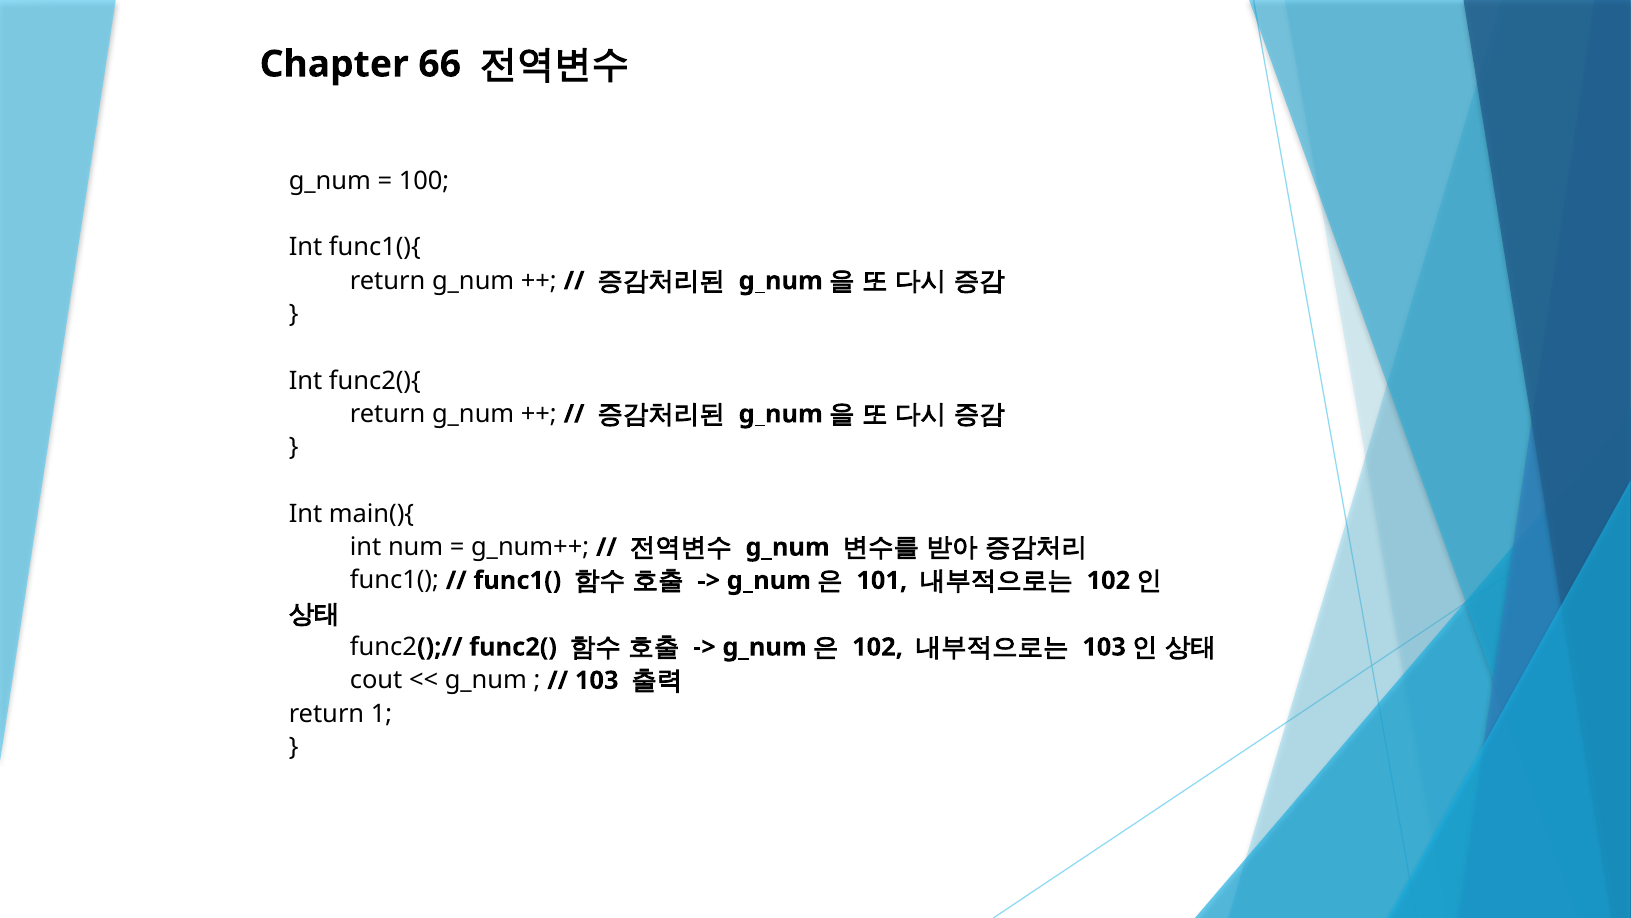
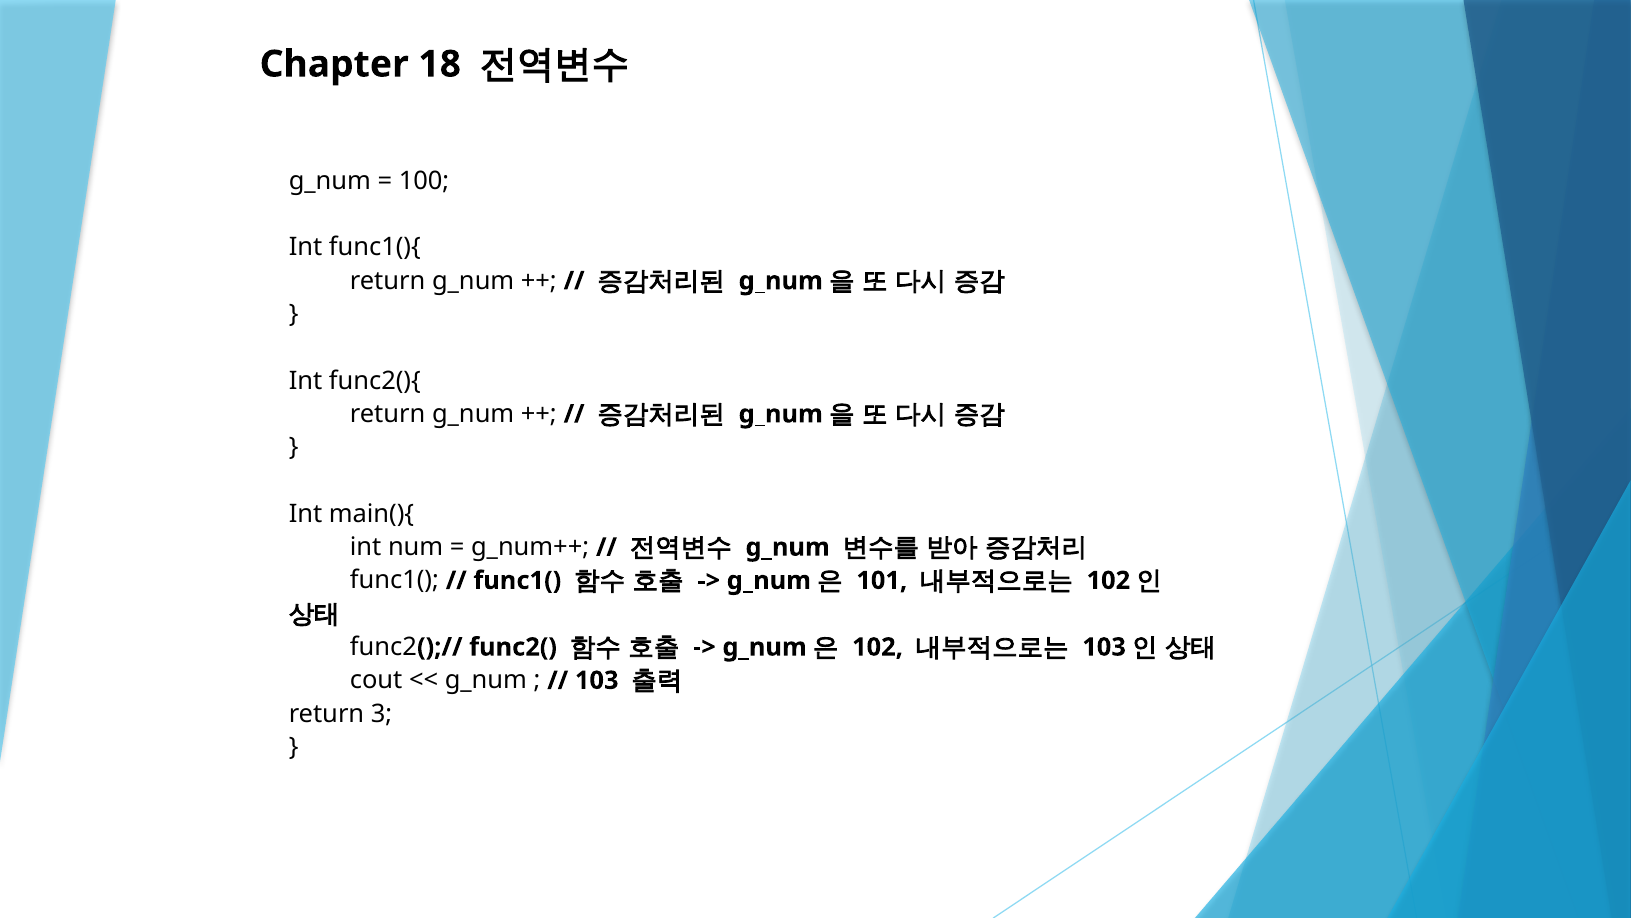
66: 66 -> 18
1: 1 -> 3
